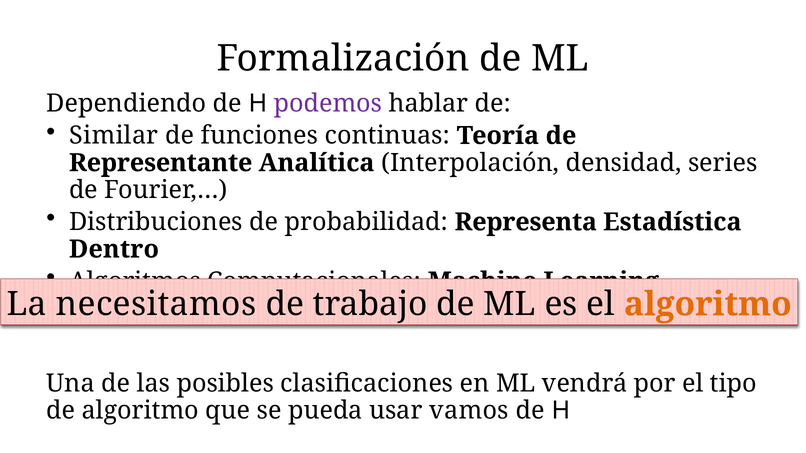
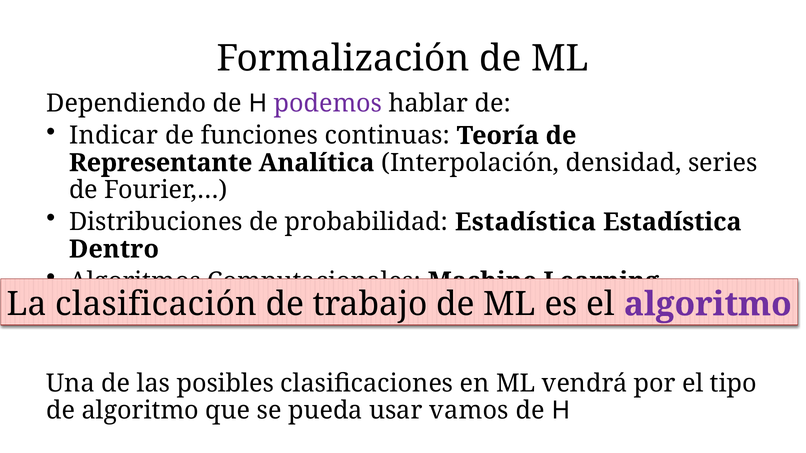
Similar: Similar -> Indicar
probabilidad Representa: Representa -> Estadística
necesitamos: necesitamos -> clasificación
algoritmo at (708, 305) colour: orange -> purple
